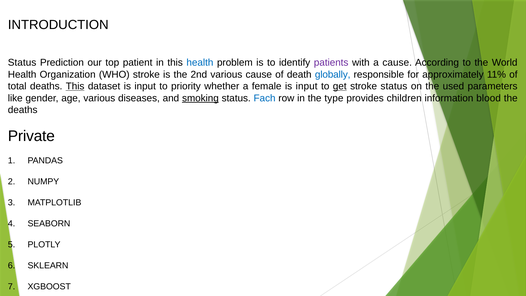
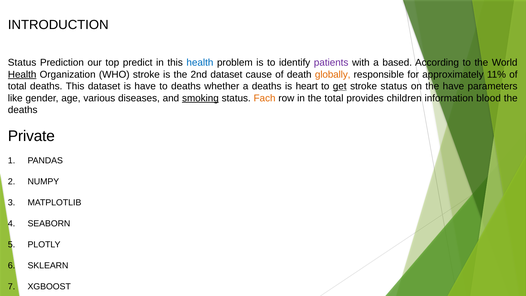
patient: patient -> predict
a cause: cause -> based
Health at (22, 74) underline: none -> present
2nd various: various -> dataset
globally colour: blue -> orange
This at (75, 86) underline: present -> none
dataset is input: input -> have
to priority: priority -> deaths
a female: female -> deaths
input at (307, 86): input -> heart
the used: used -> have
Fach colour: blue -> orange
the type: type -> total
